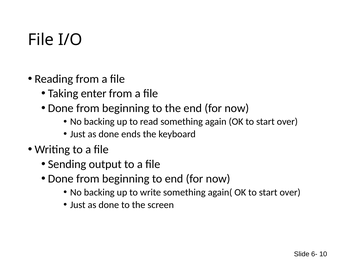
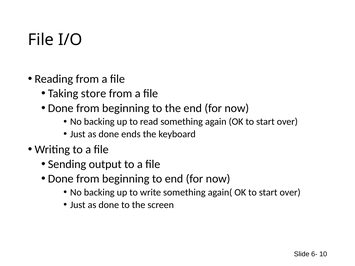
enter: enter -> store
